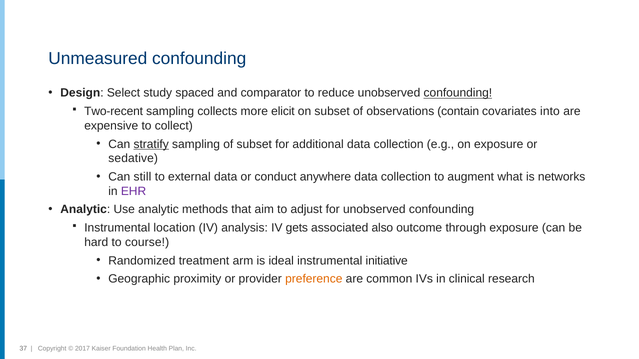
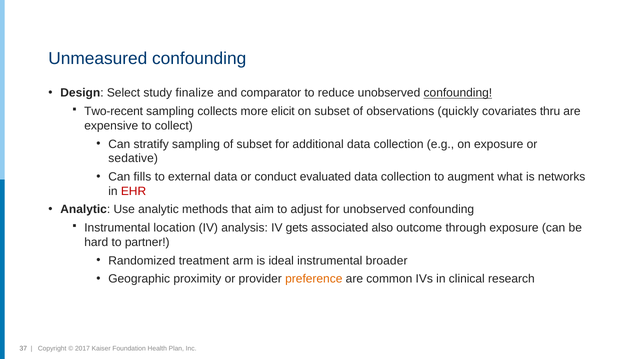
spaced: spaced -> finalize
contain: contain -> quickly
into: into -> thru
stratify underline: present -> none
still: still -> fills
anywhere: anywhere -> evaluated
EHR colour: purple -> red
course: course -> partner
initiative: initiative -> broader
